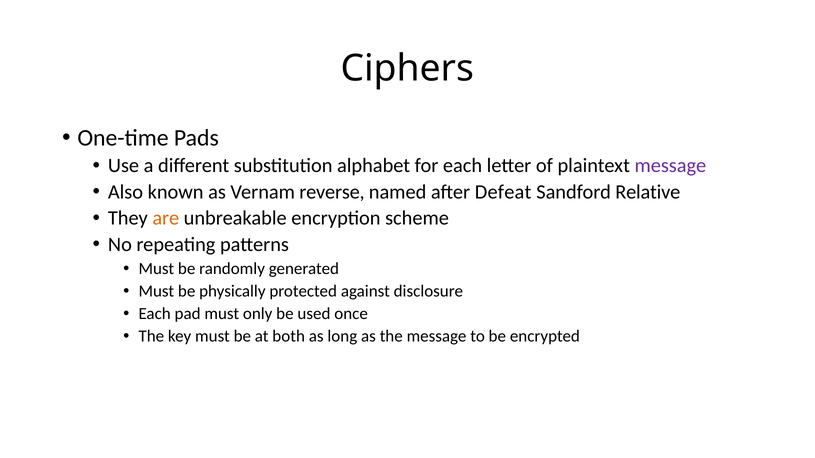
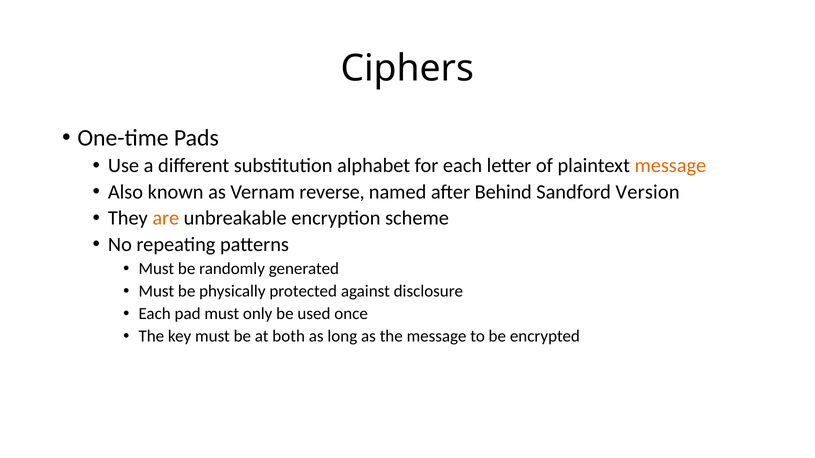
message at (670, 166) colour: purple -> orange
Defeat: Defeat -> Behind
Relative: Relative -> Version
